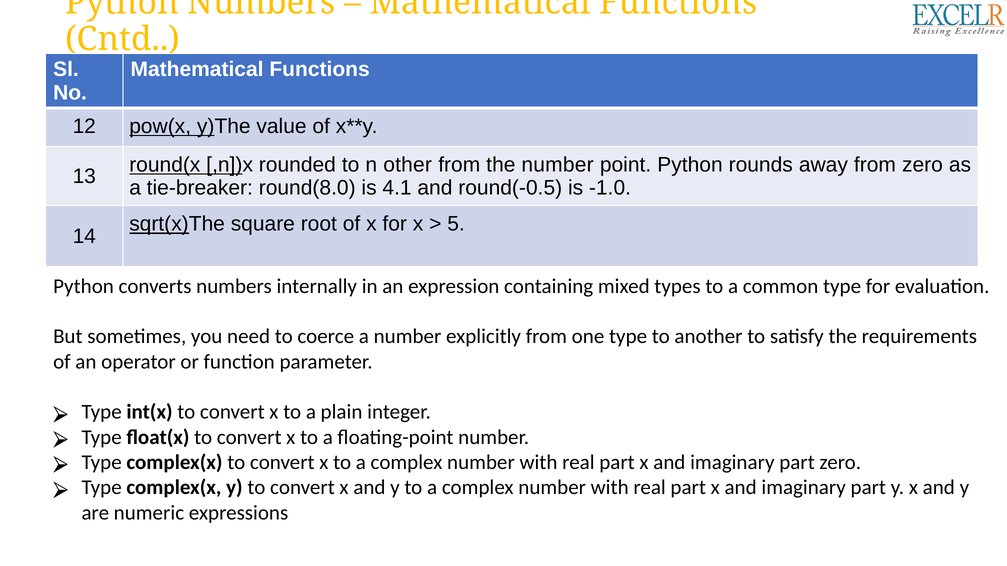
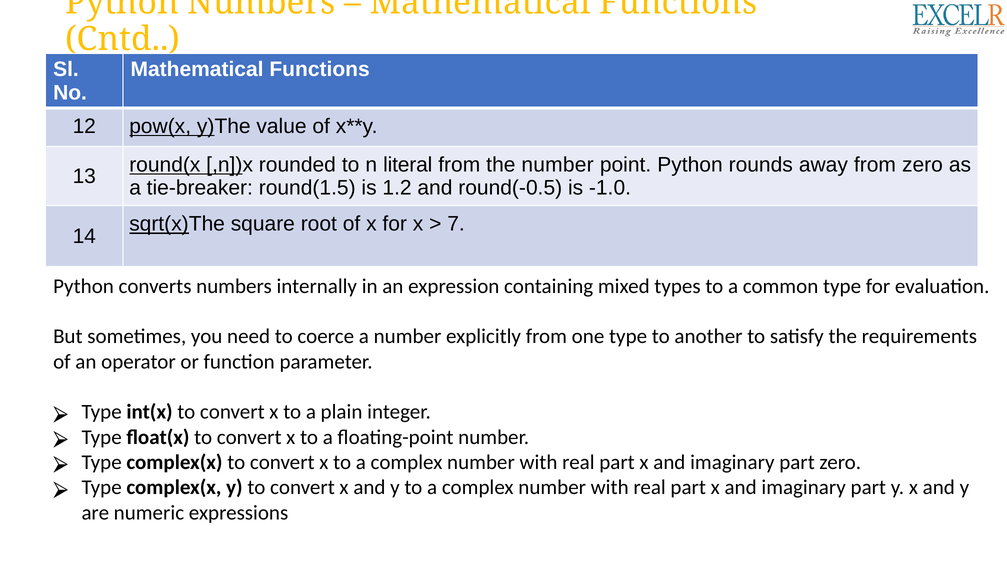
other: other -> literal
round(8.0: round(8.0 -> round(1.5
4.1: 4.1 -> 1.2
5: 5 -> 7
